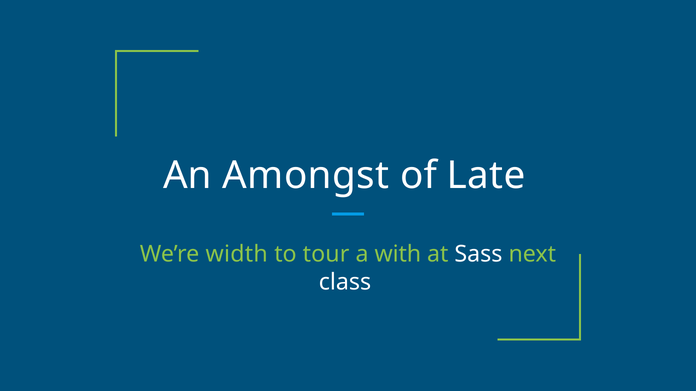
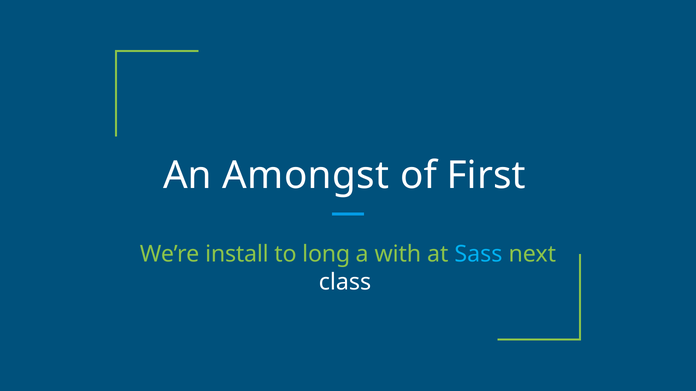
Late: Late -> First
width: width -> install
tour: tour -> long
Sass colour: white -> light blue
